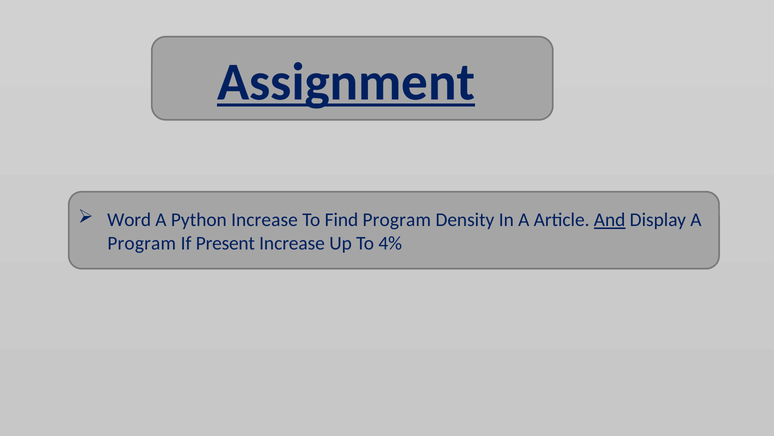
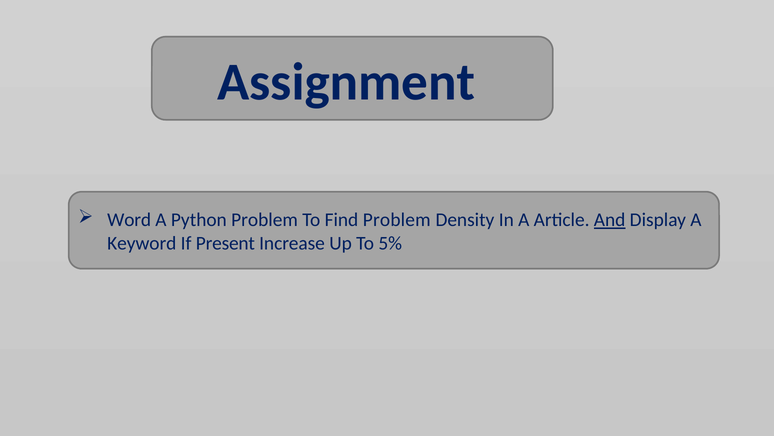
Assignment underline: present -> none
Python Increase: Increase -> Problem
Find Program: Program -> Problem
Program at (142, 243): Program -> Keyword
4%: 4% -> 5%
